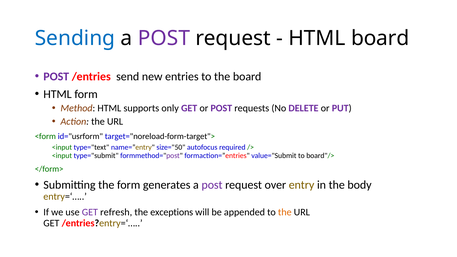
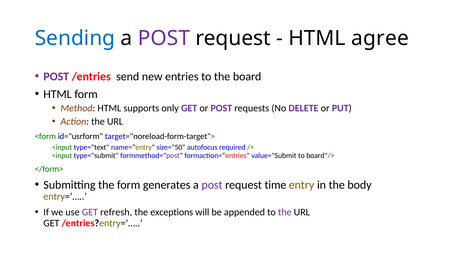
HTML board: board -> agree
over: over -> time
the at (285, 212) colour: orange -> purple
